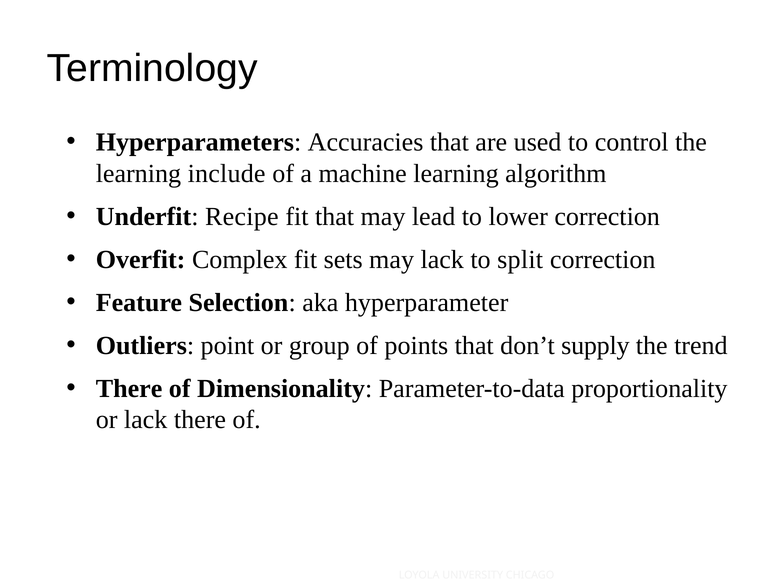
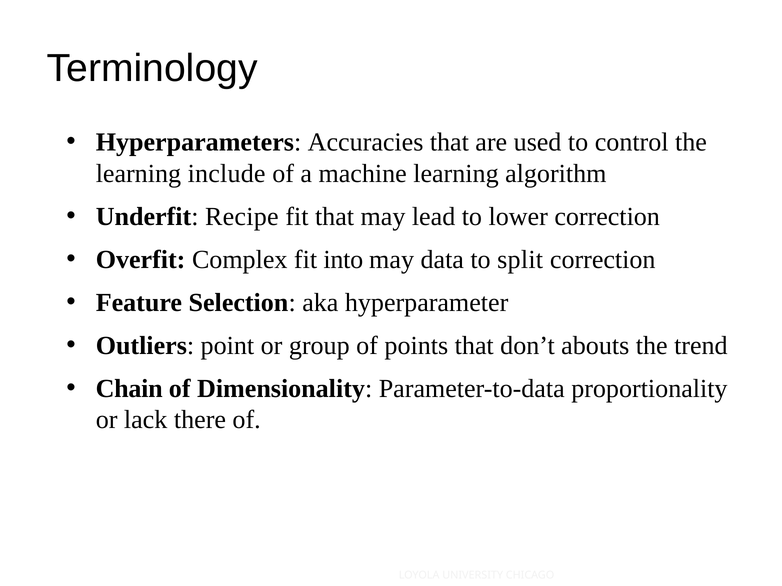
sets: sets -> into
may lack: lack -> data
supply: supply -> abouts
There at (129, 389): There -> Chain
